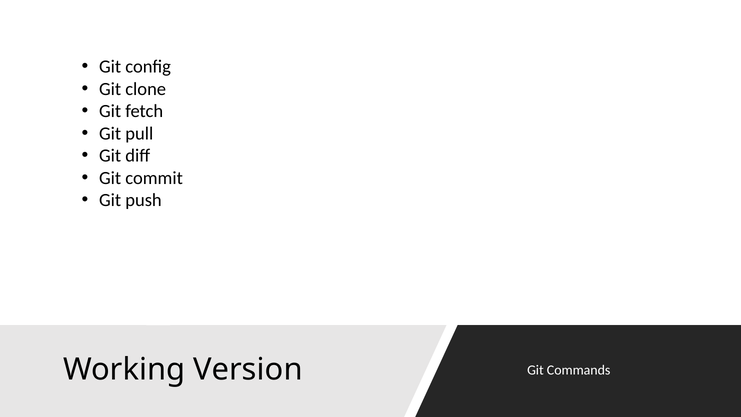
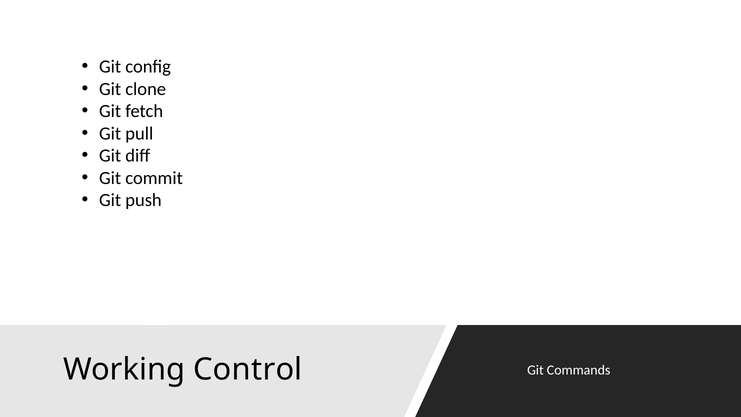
Version: Version -> Control
